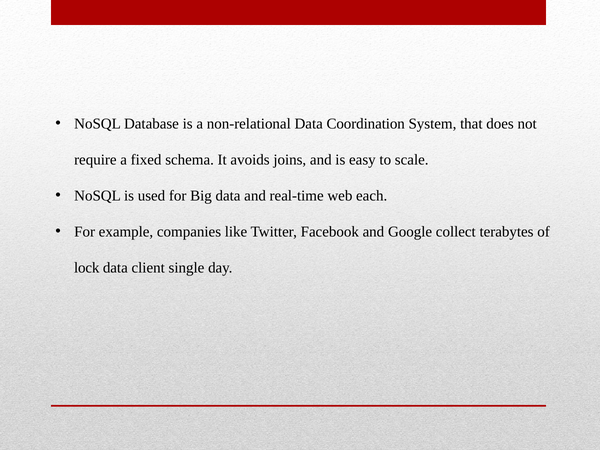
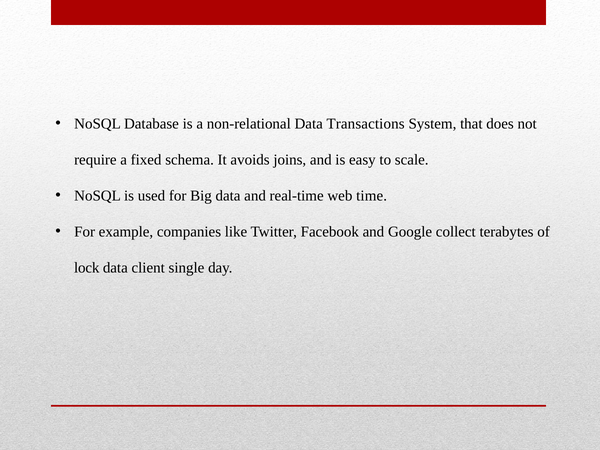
Coordination: Coordination -> Transactions
each: each -> time
